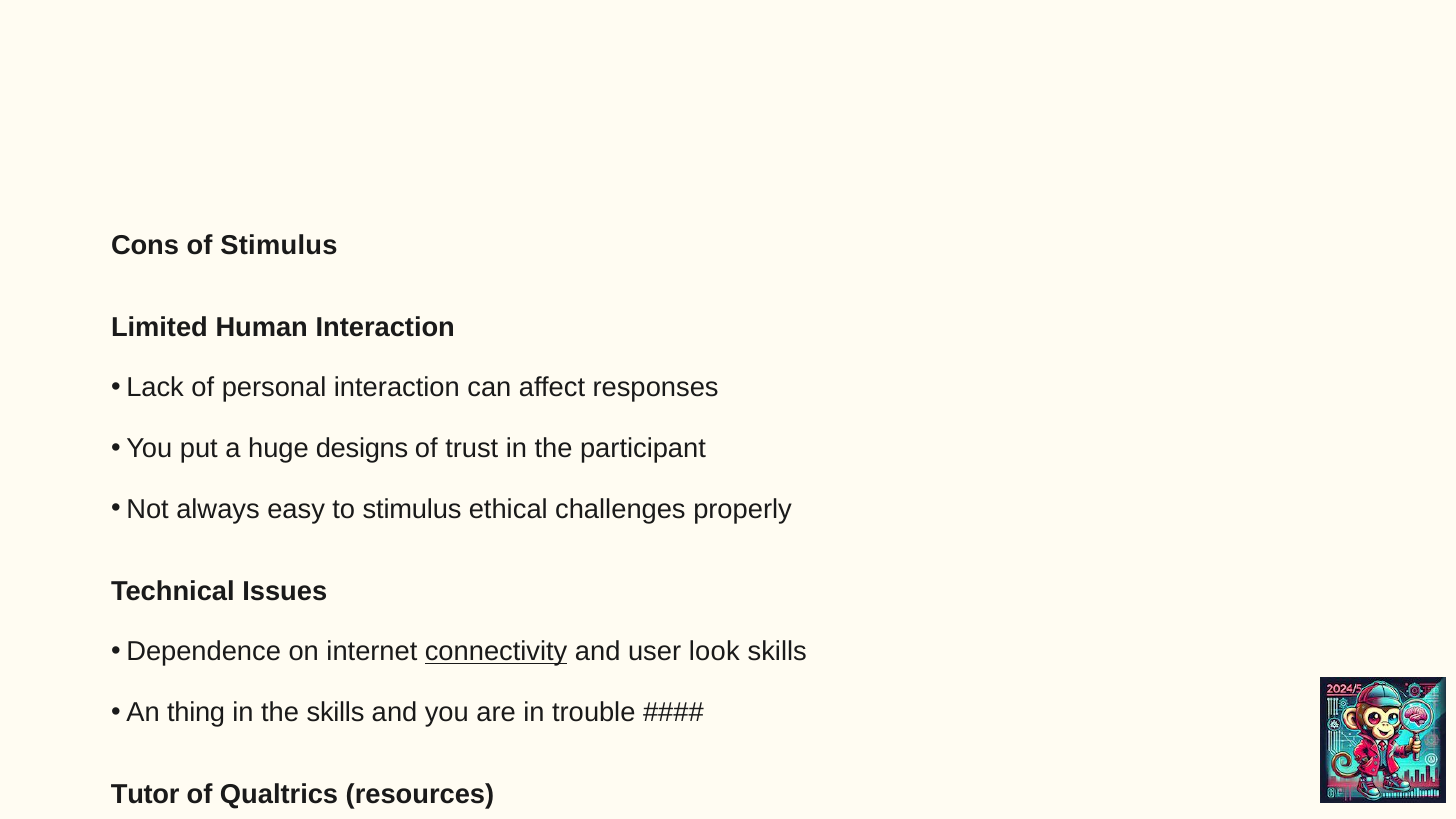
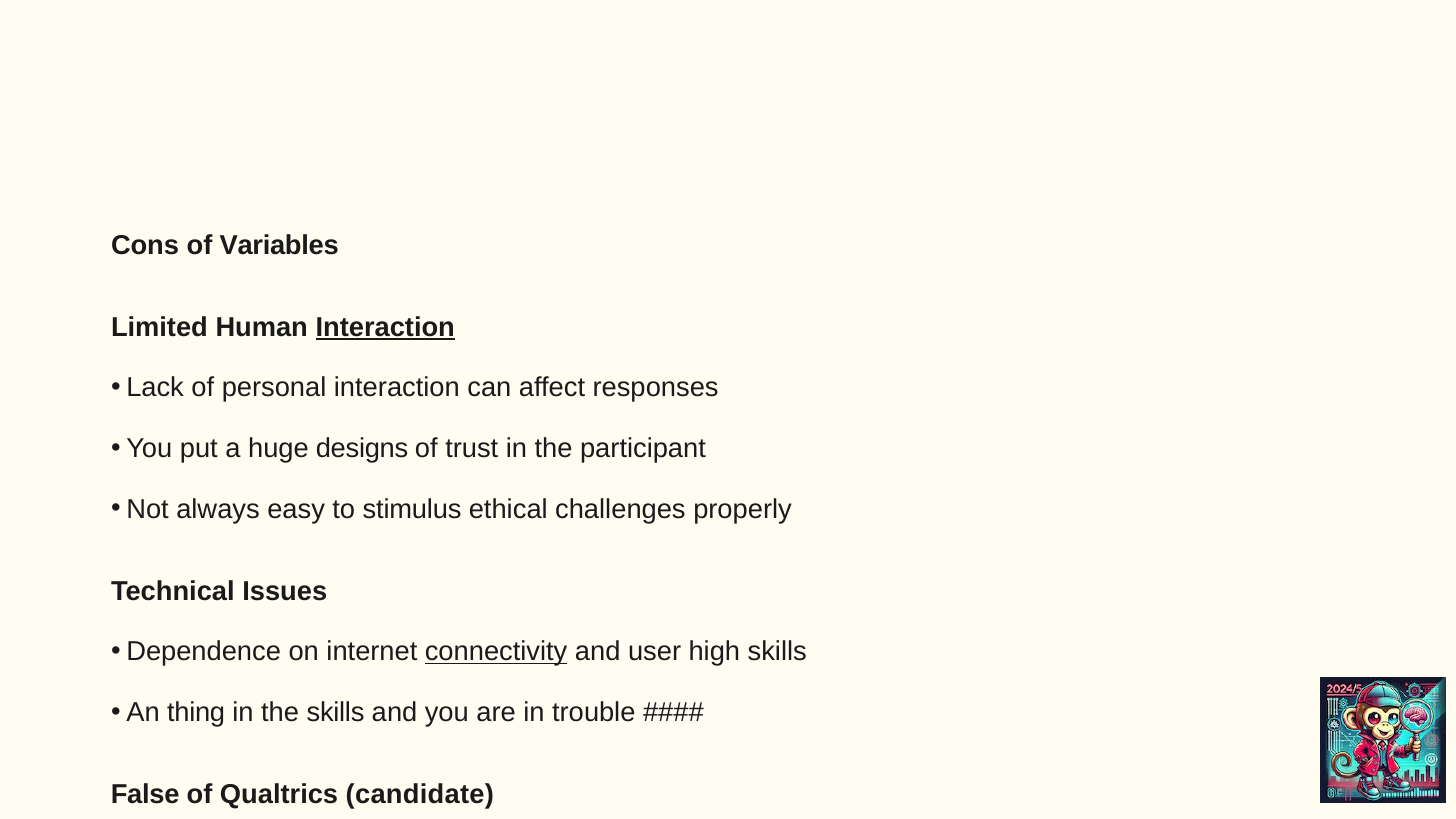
of Stimulus: Stimulus -> Variables
Interaction at (385, 327) underline: none -> present
look: look -> high
Tutor: Tutor -> False
resources: resources -> candidate
